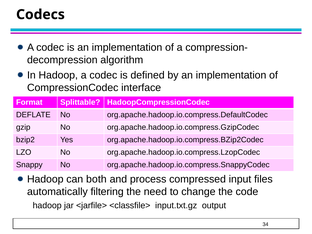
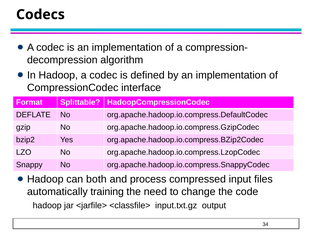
filtering: filtering -> training
